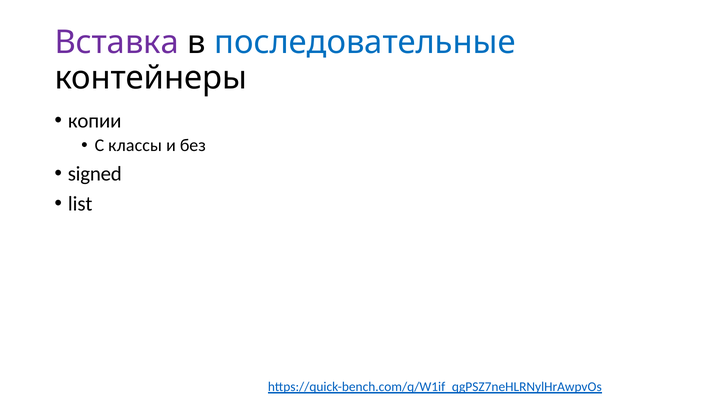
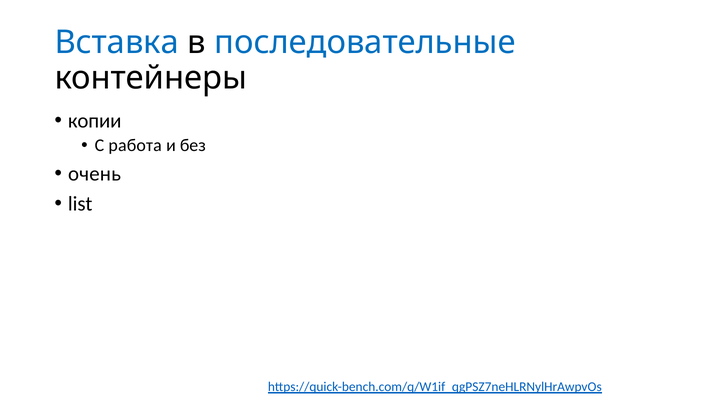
Вставка colour: purple -> blue
классы: классы -> работа
signed: signed -> очень
